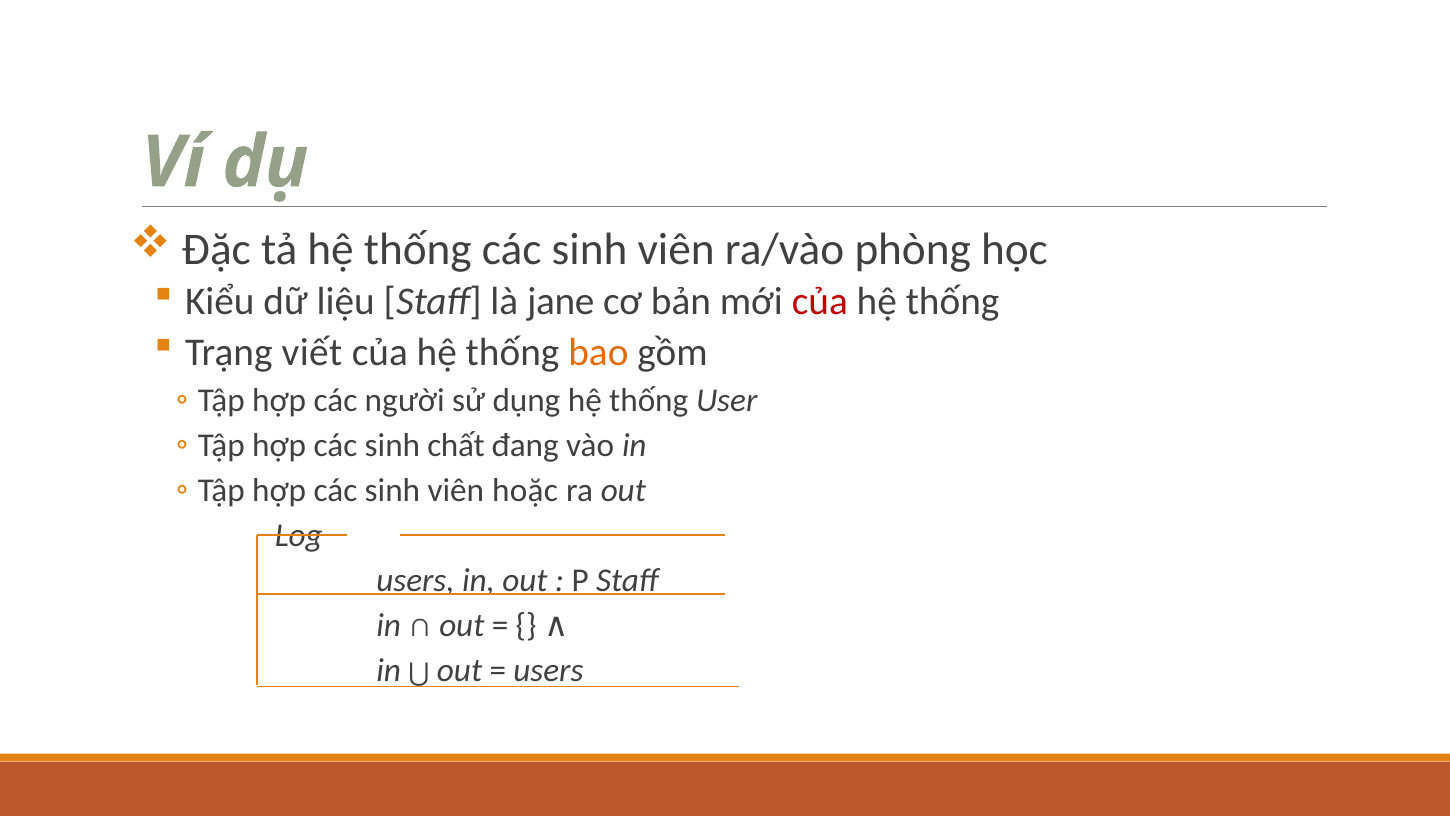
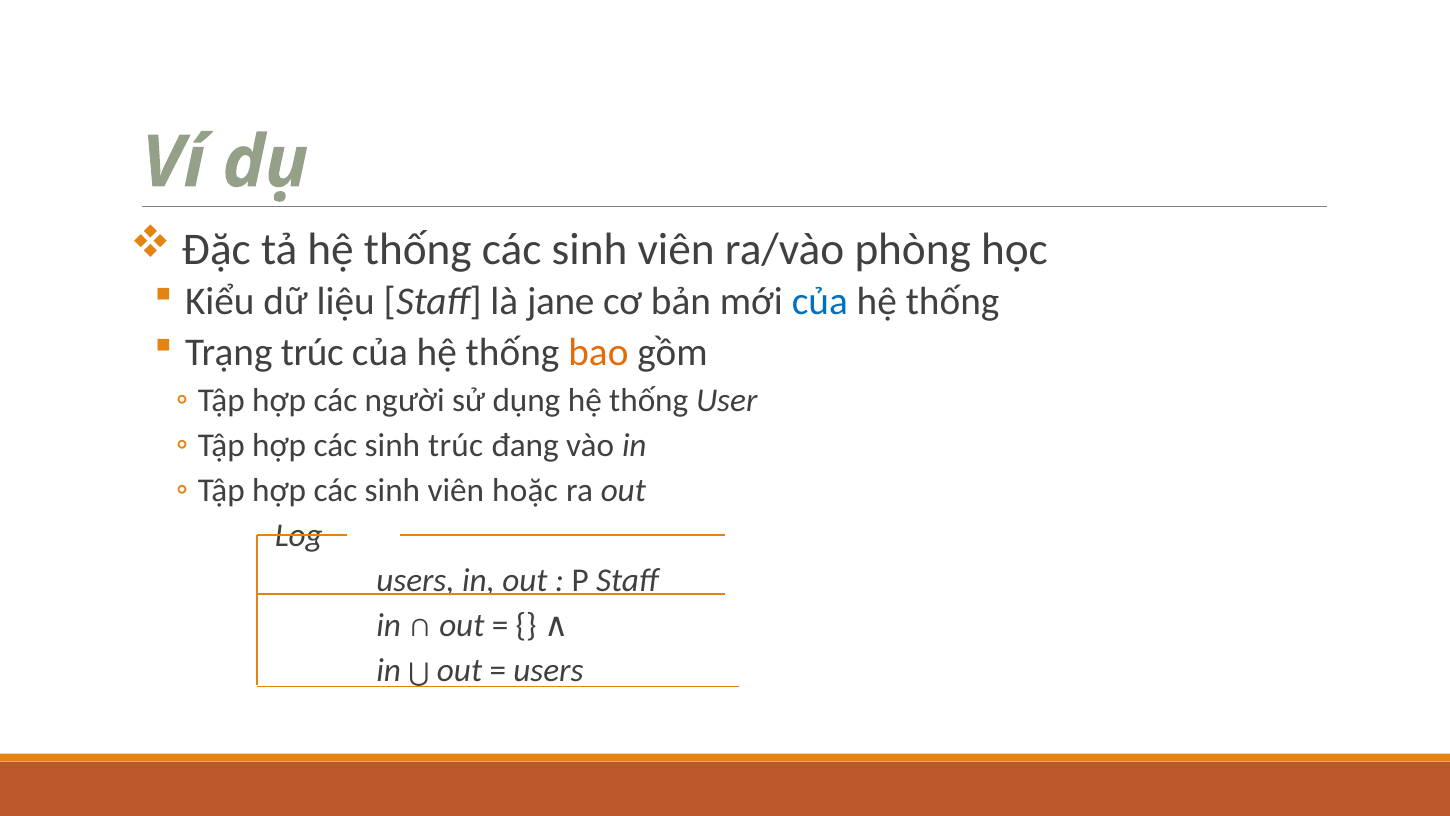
của at (820, 301) colour: red -> blue
Trạng viết: viết -> trúc
sinh chất: chất -> trúc
